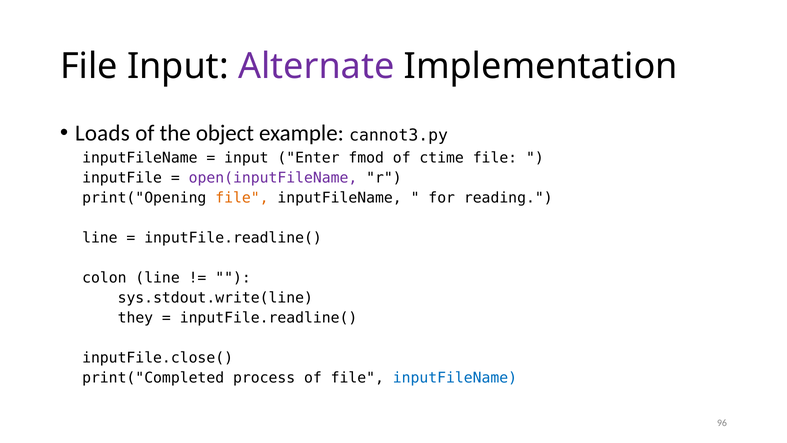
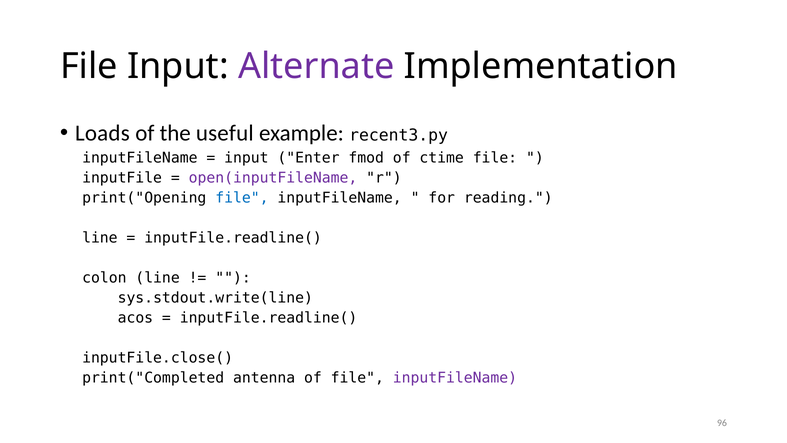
object: object -> useful
cannot3.py: cannot3.py -> recent3.py
file at (242, 198) colour: orange -> blue
they: they -> acos
process: process -> antenna
inputFileName at (455, 378) colour: blue -> purple
